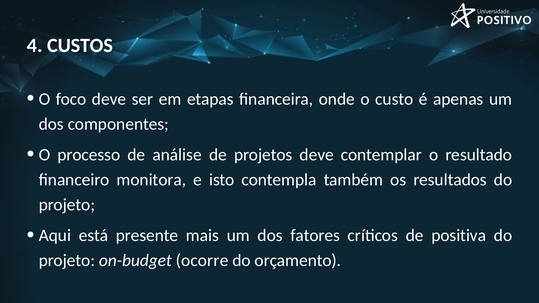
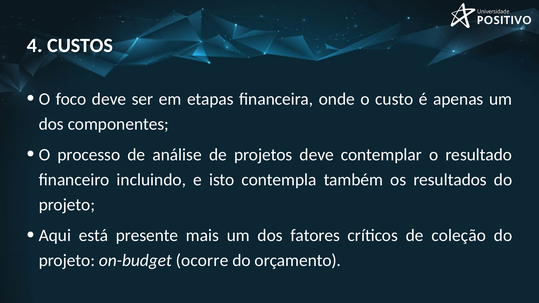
monitora: monitora -> incluindo
positiva: positiva -> coleção
